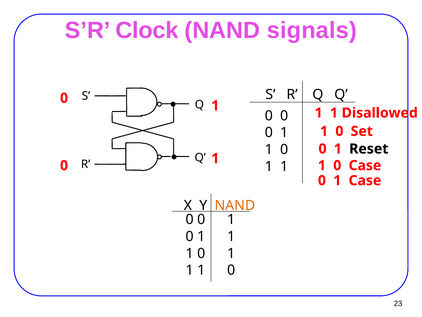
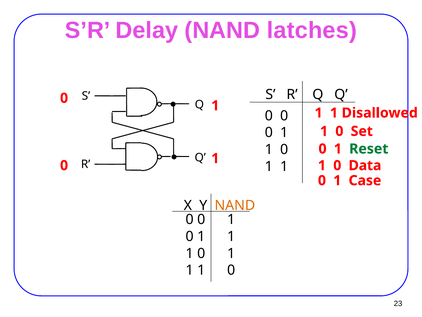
Clock: Clock -> Delay
signals: signals -> latches
Reset colour: black -> green
0 Case: Case -> Data
